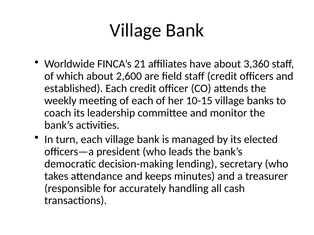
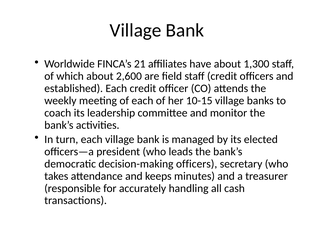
3,360: 3,360 -> 1,300
decision-making lending: lending -> officers
